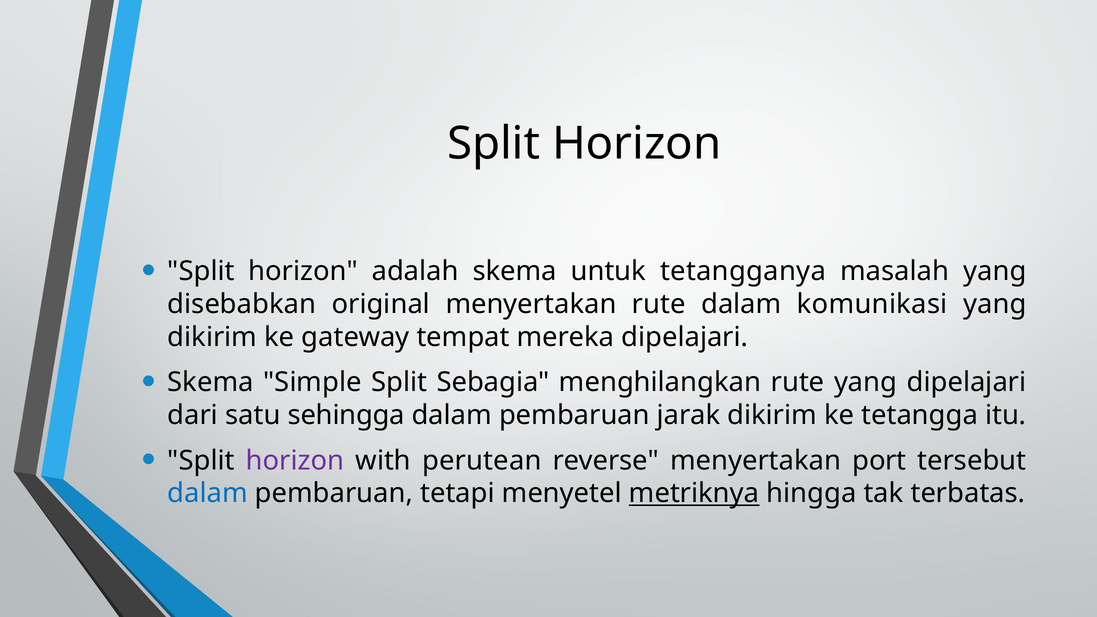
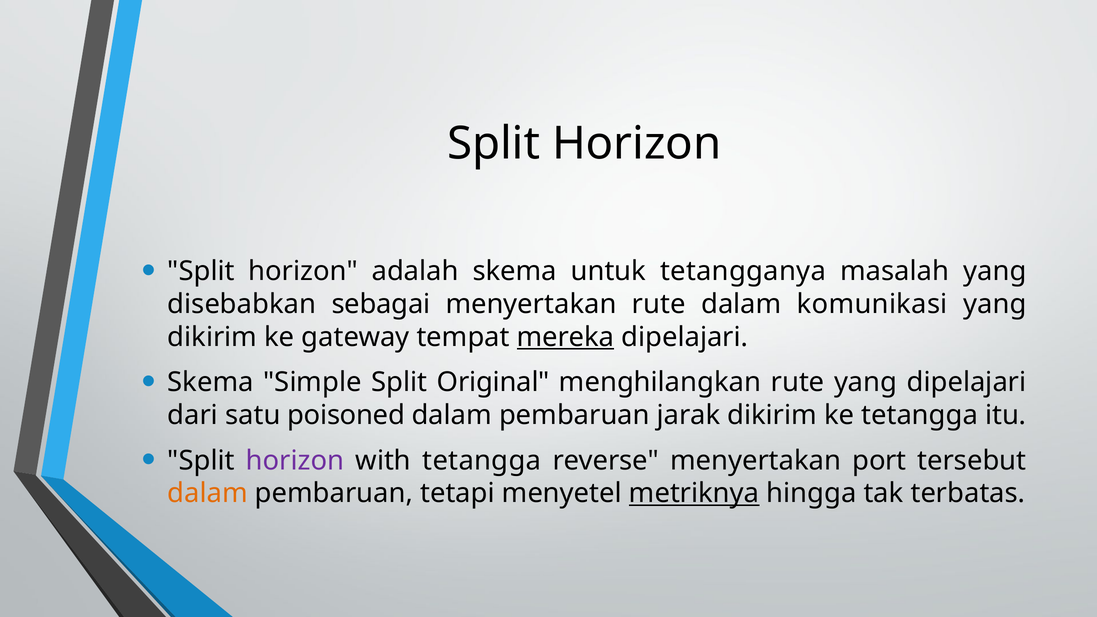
original: original -> sebagai
mereka underline: none -> present
Sebagia: Sebagia -> Original
sehingga: sehingga -> poisoned
with perutean: perutean -> tetangga
dalam at (208, 493) colour: blue -> orange
